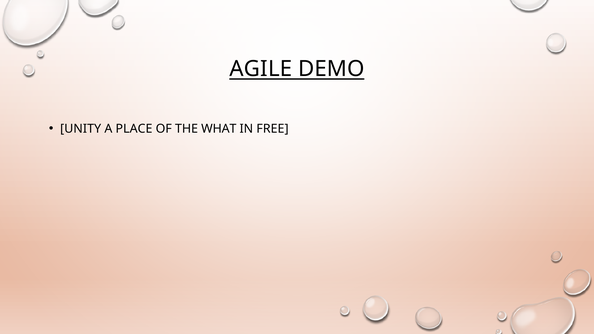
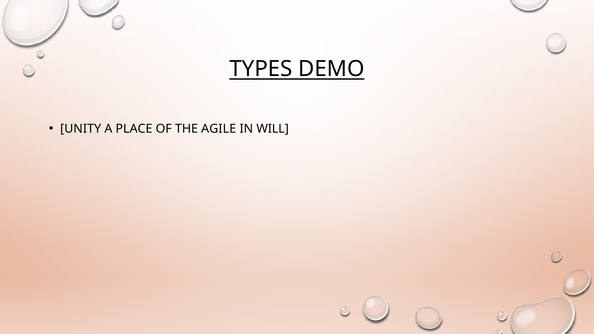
AGILE: AGILE -> TYPES
WHAT: WHAT -> AGILE
FREE: FREE -> WILL
